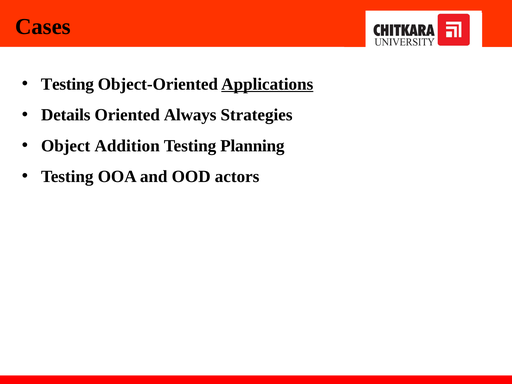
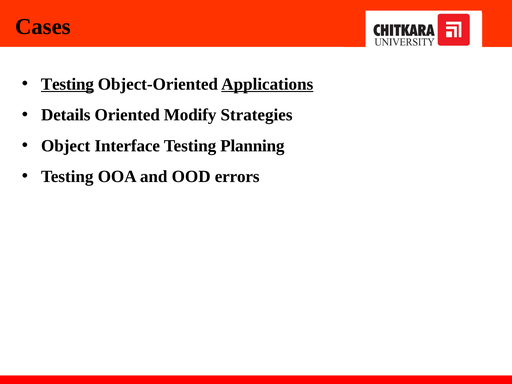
Testing at (67, 84) underline: none -> present
Always: Always -> Modify
Addition: Addition -> Interface
actors: actors -> errors
